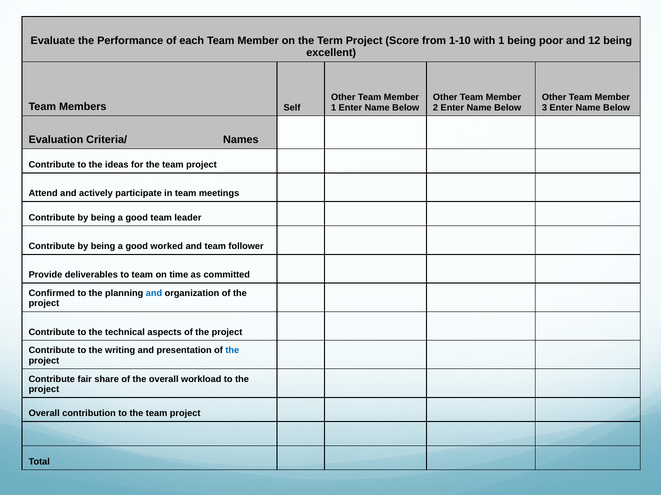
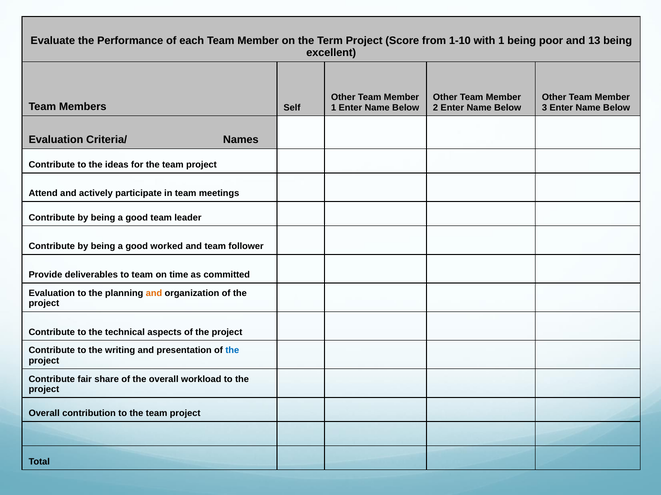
12: 12 -> 13
Confirmed at (52, 294): Confirmed -> Evaluation
and at (154, 294) colour: blue -> orange
